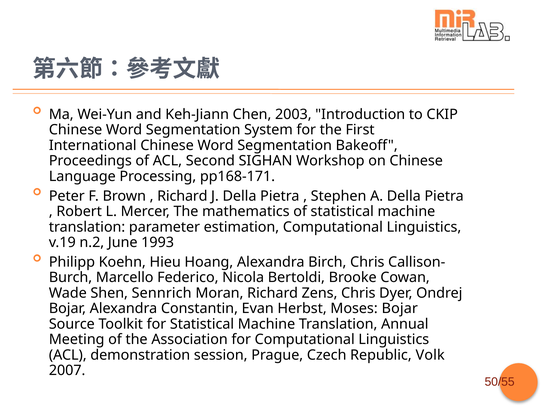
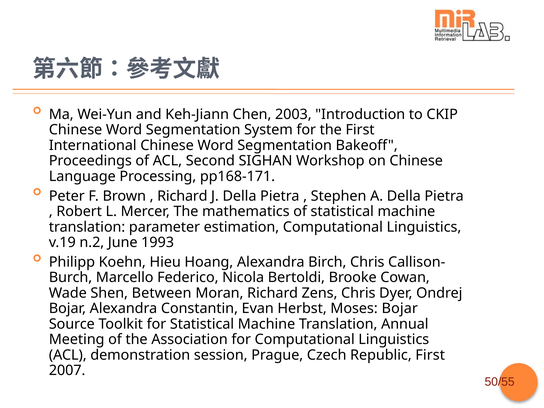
Sennrich: Sennrich -> Between
Republic Volk: Volk -> First
